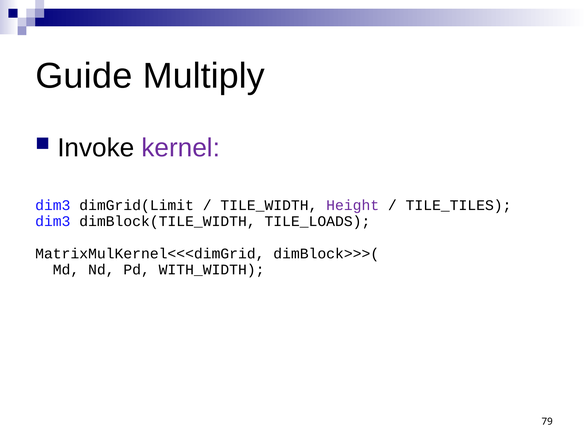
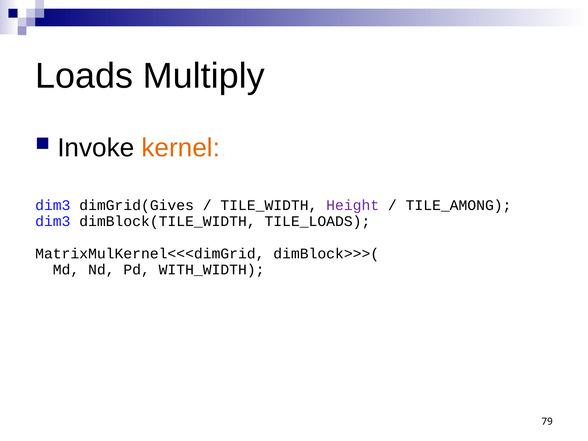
Guide: Guide -> Loads
kernel colour: purple -> orange
dimGrid(Limit: dimGrid(Limit -> dimGrid(Gives
TILE_TILES: TILE_TILES -> TILE_AMONG
